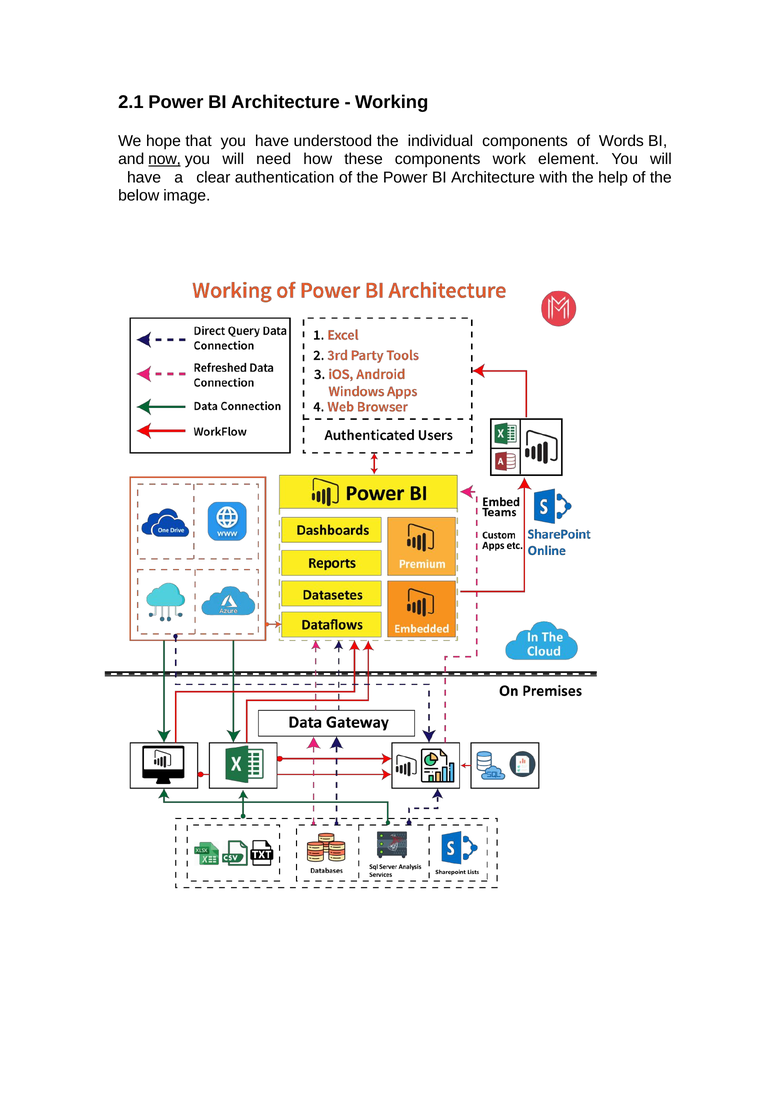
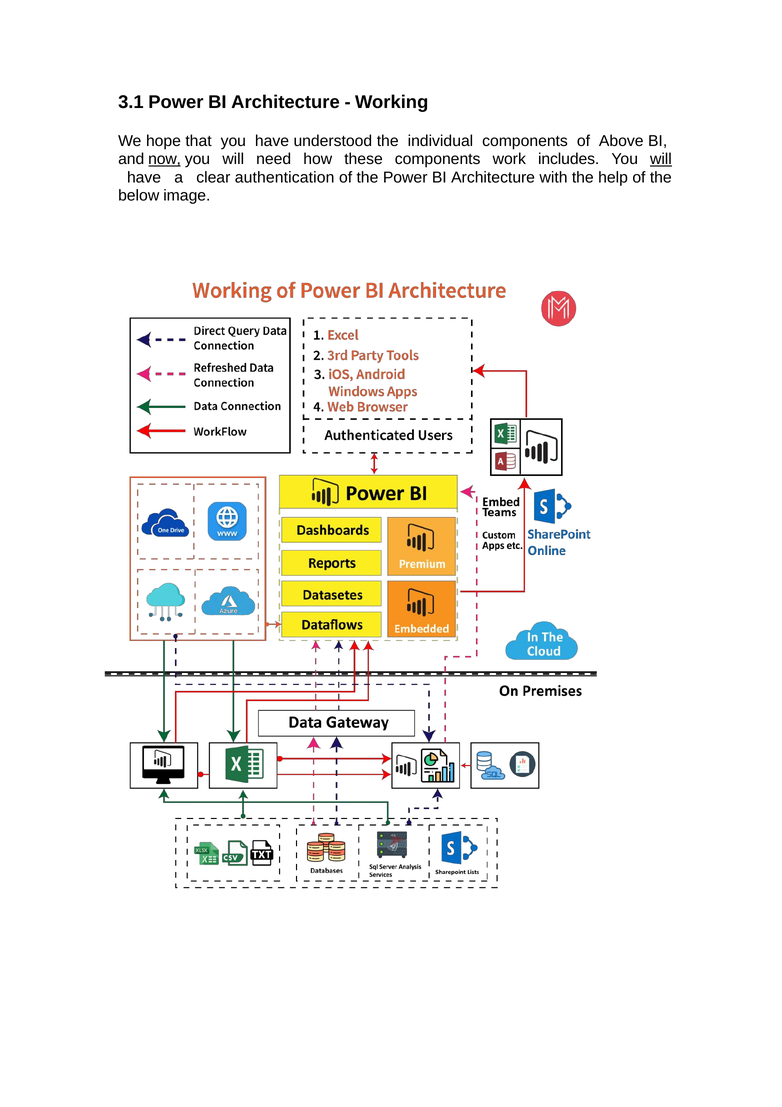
2.1: 2.1 -> 3.1
Words: Words -> Above
element: element -> includes
will at (661, 159) underline: none -> present
